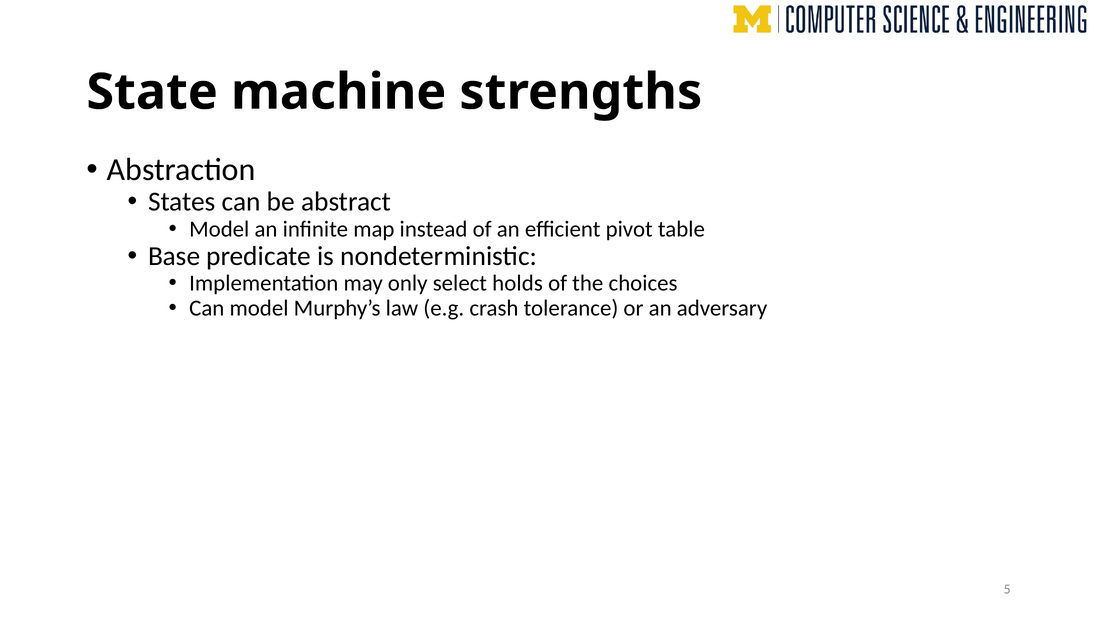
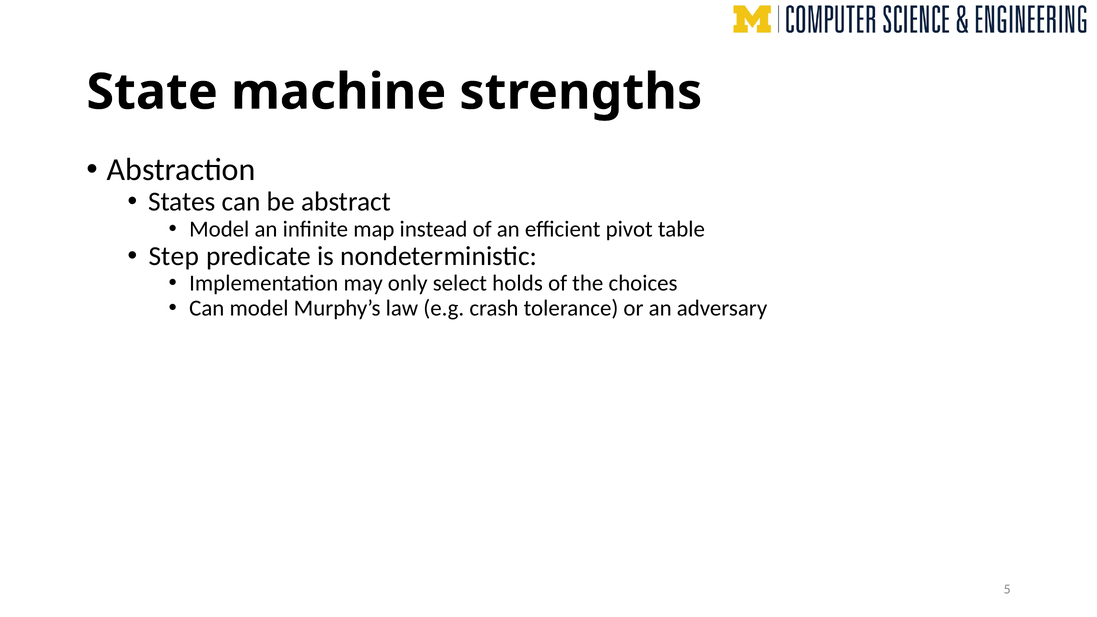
Base: Base -> Step
